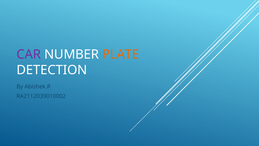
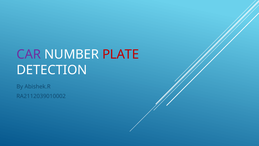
PLATE colour: orange -> red
